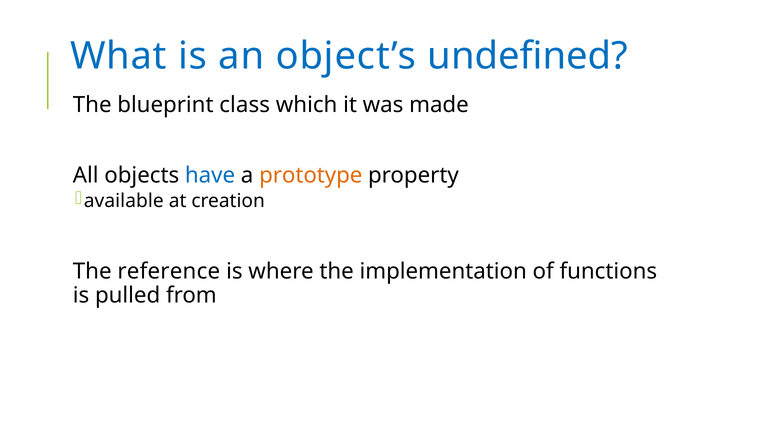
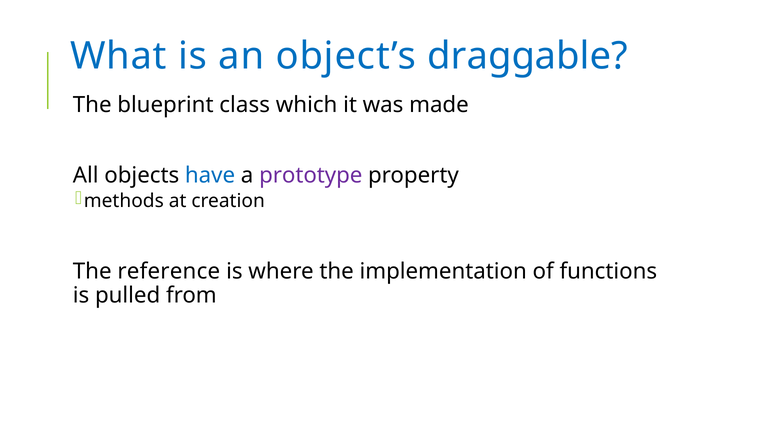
undefined: undefined -> draggable
prototype colour: orange -> purple
available: available -> methods
